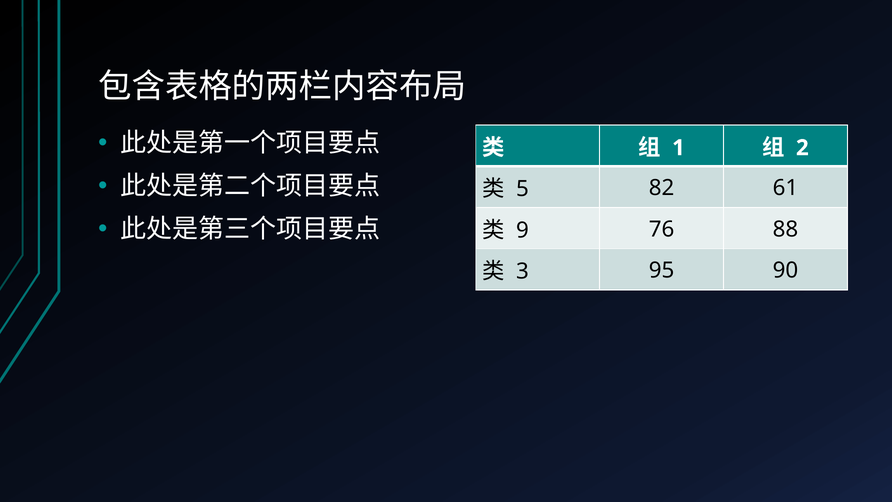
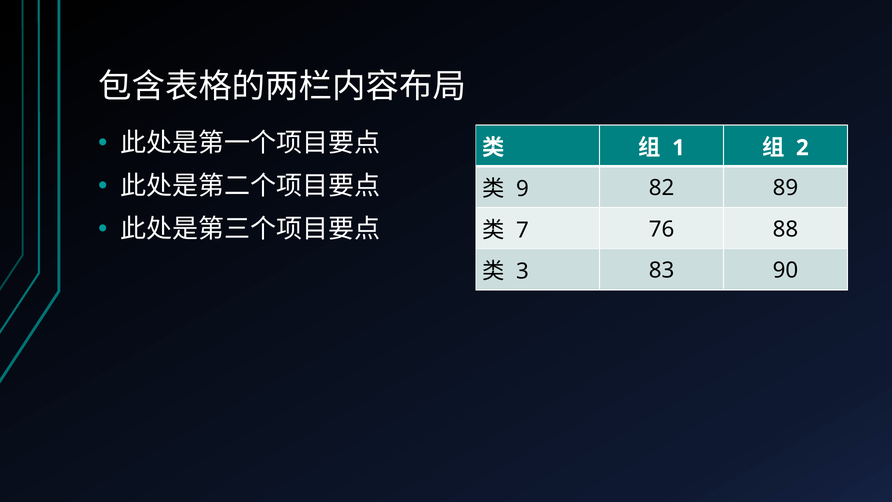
5: 5 -> 9
61: 61 -> 89
9: 9 -> 7
95: 95 -> 83
